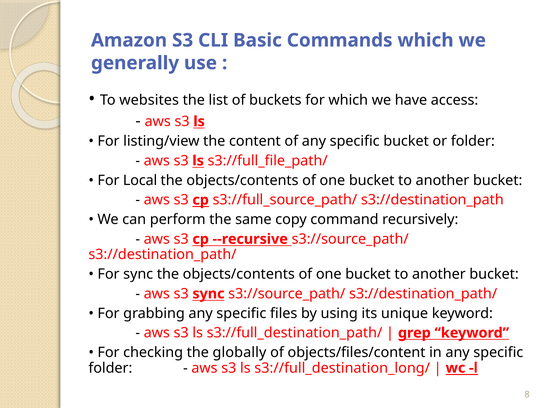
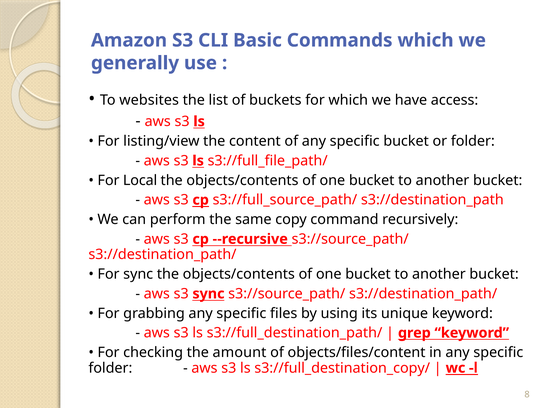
globally: globally -> amount
s3://full_destination_long/: s3://full_destination_long/ -> s3://full_destination_copy/
